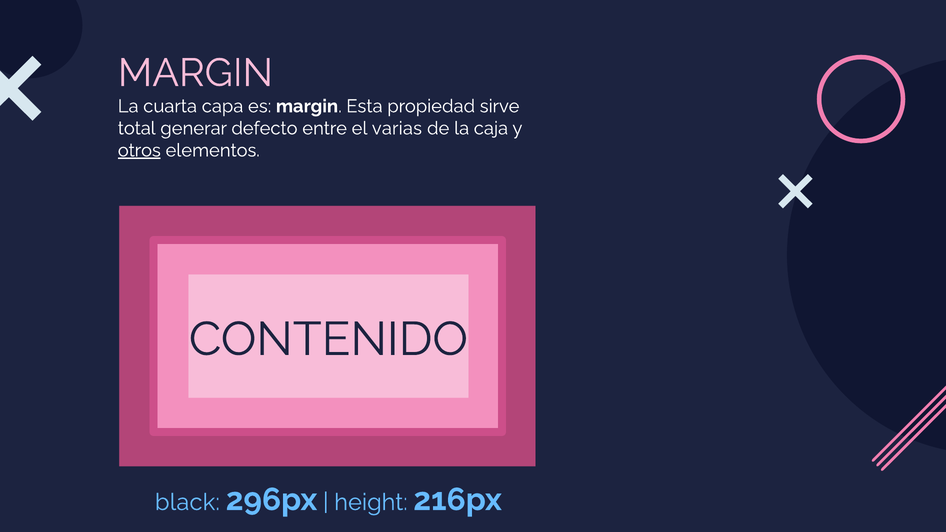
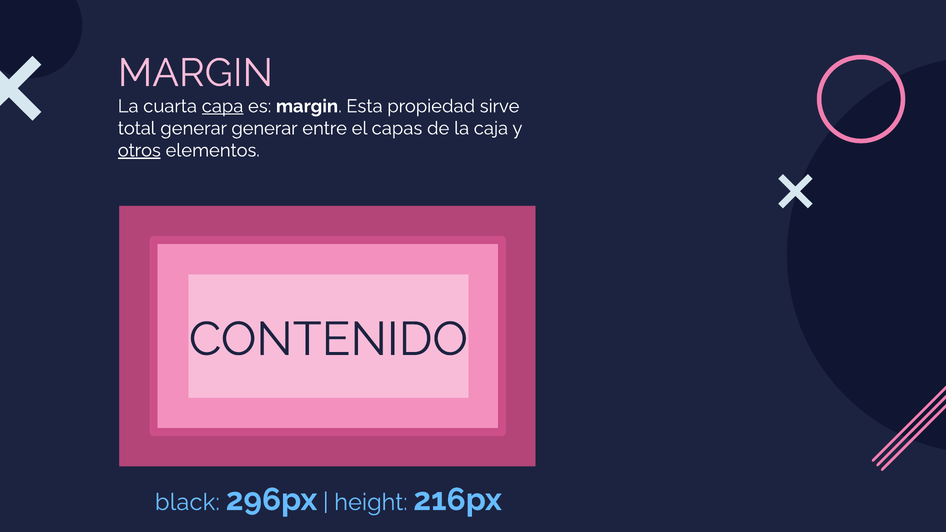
capa underline: none -> present
generar defecto: defecto -> generar
varias: varias -> capas
